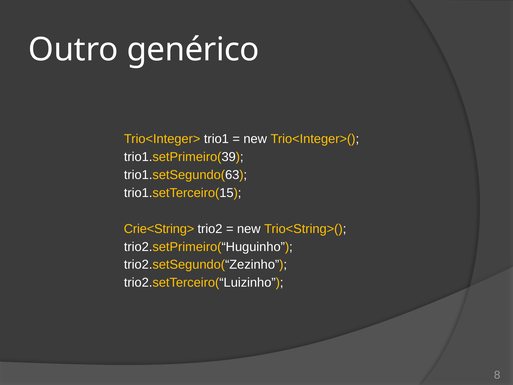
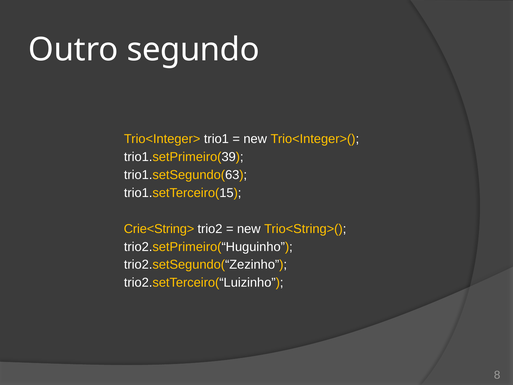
genérico: genérico -> segundo
